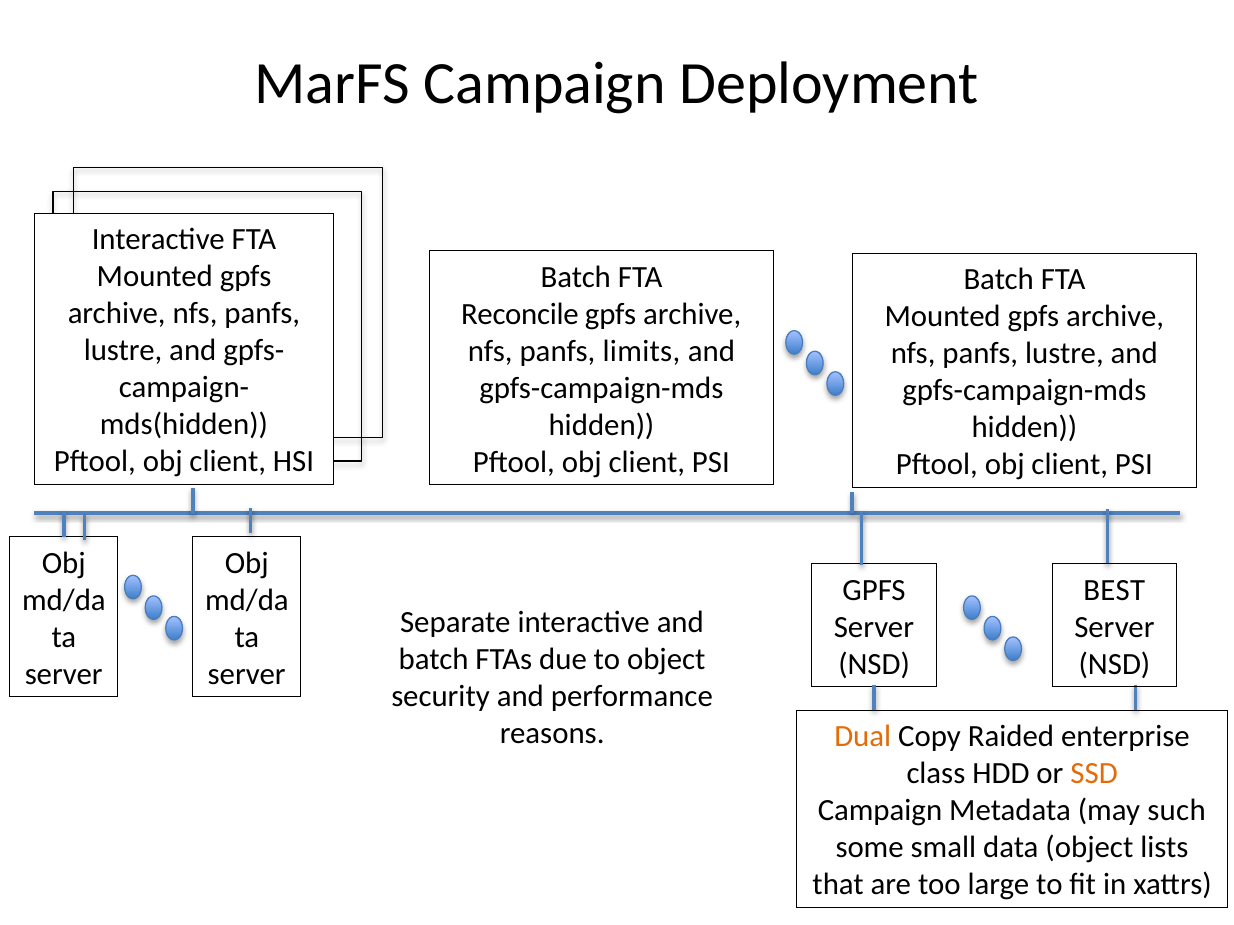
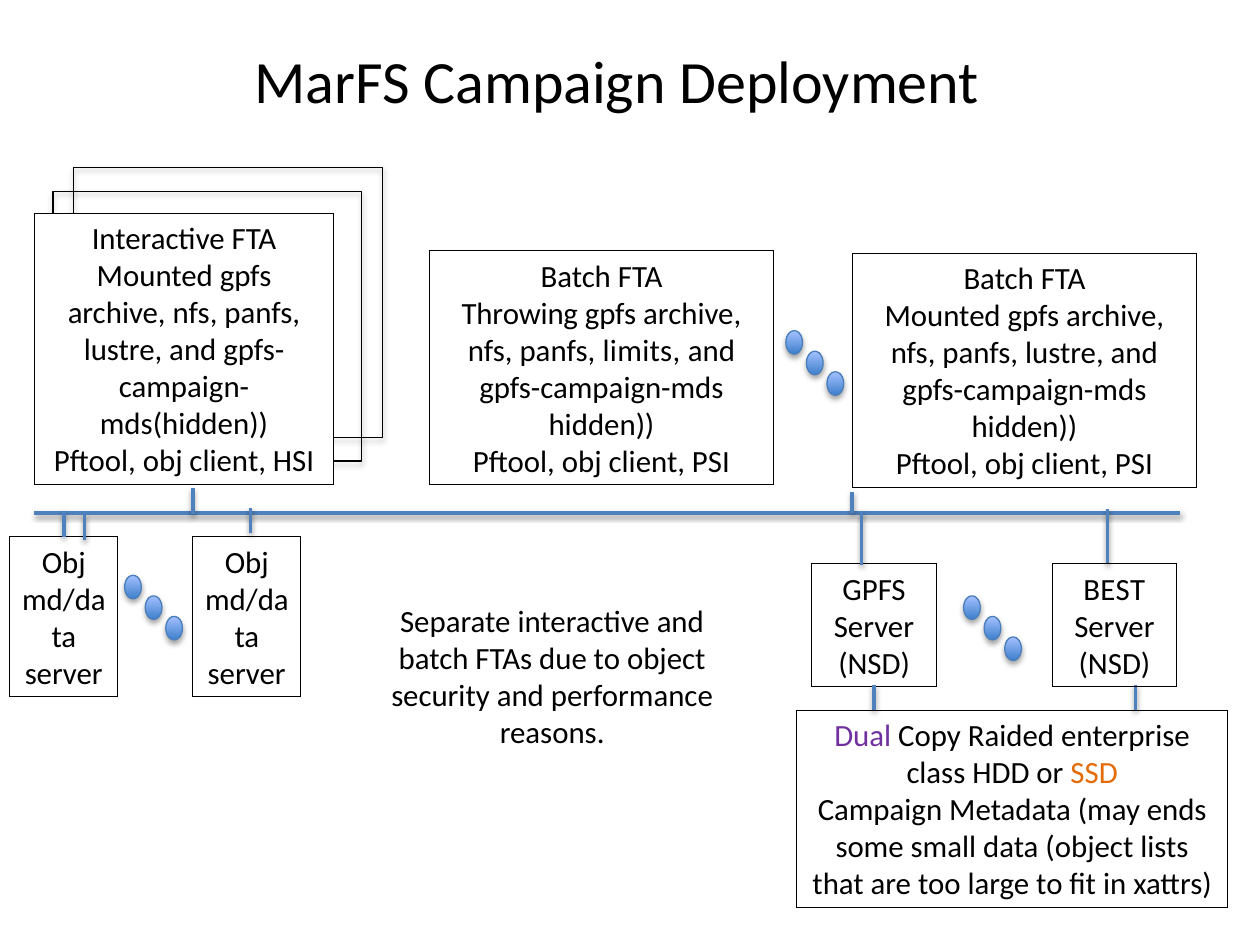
Reconcile: Reconcile -> Throwing
Dual colour: orange -> purple
such: such -> ends
